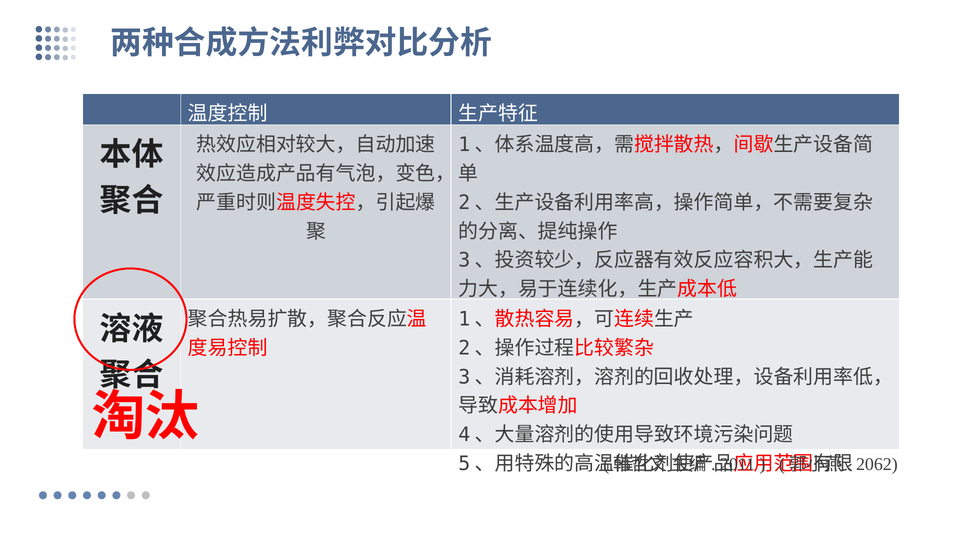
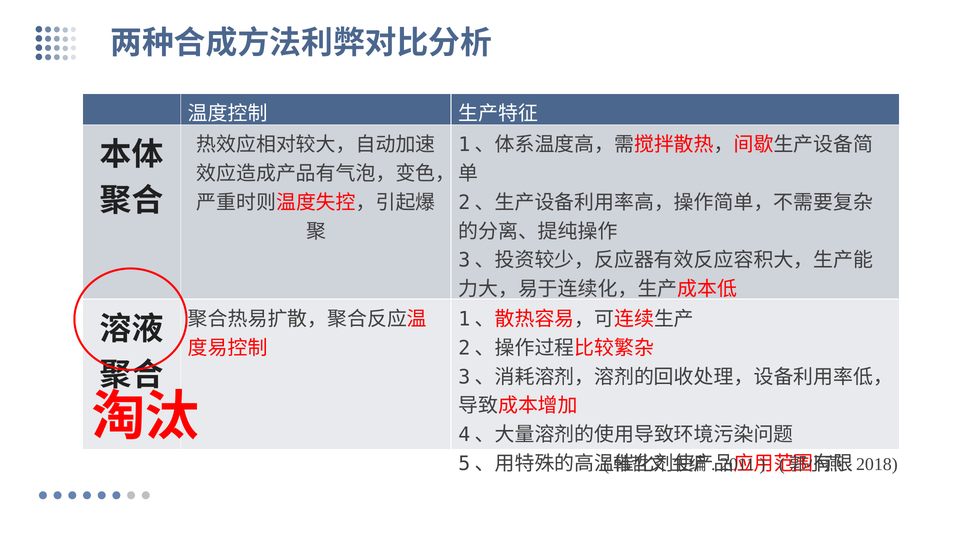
2062: 2062 -> 2018
